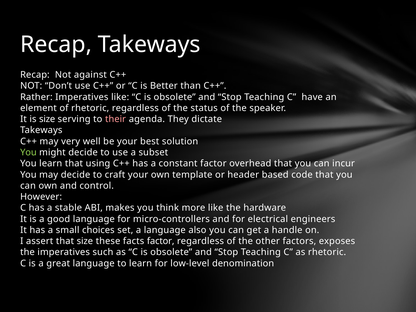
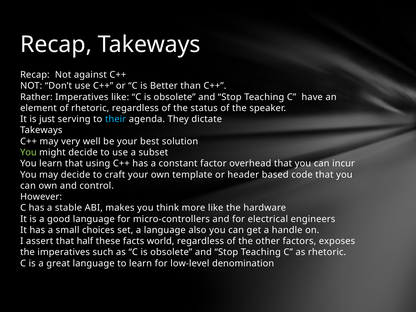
is size: size -> just
their colour: pink -> light blue
that size: size -> half
facts factor: factor -> world
